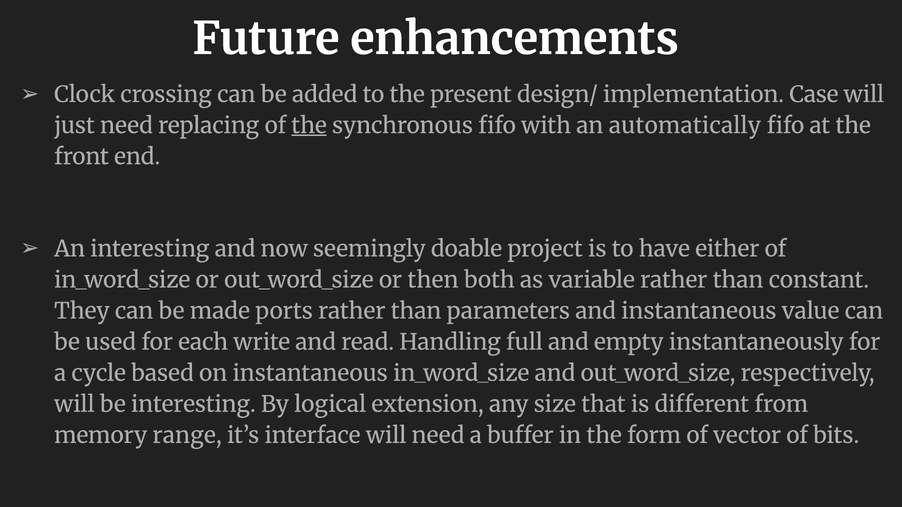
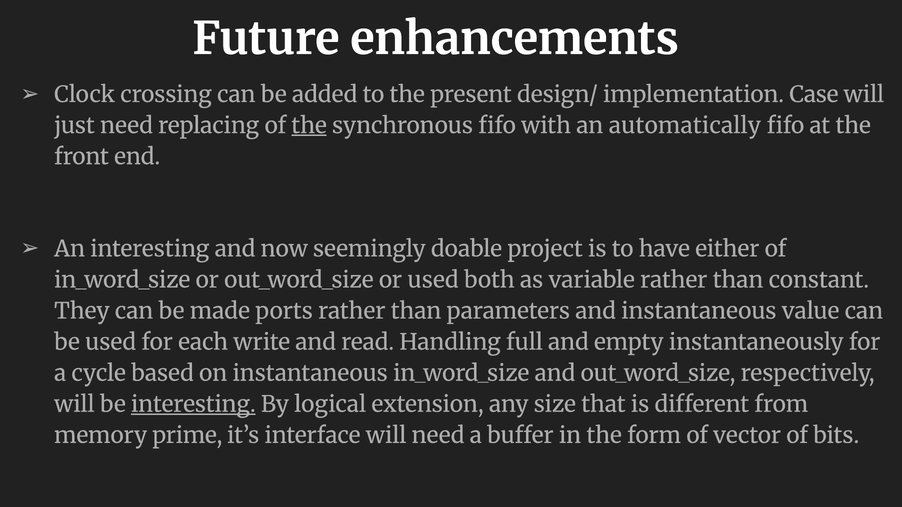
or then: then -> used
interesting at (193, 405) underline: none -> present
range: range -> prime
